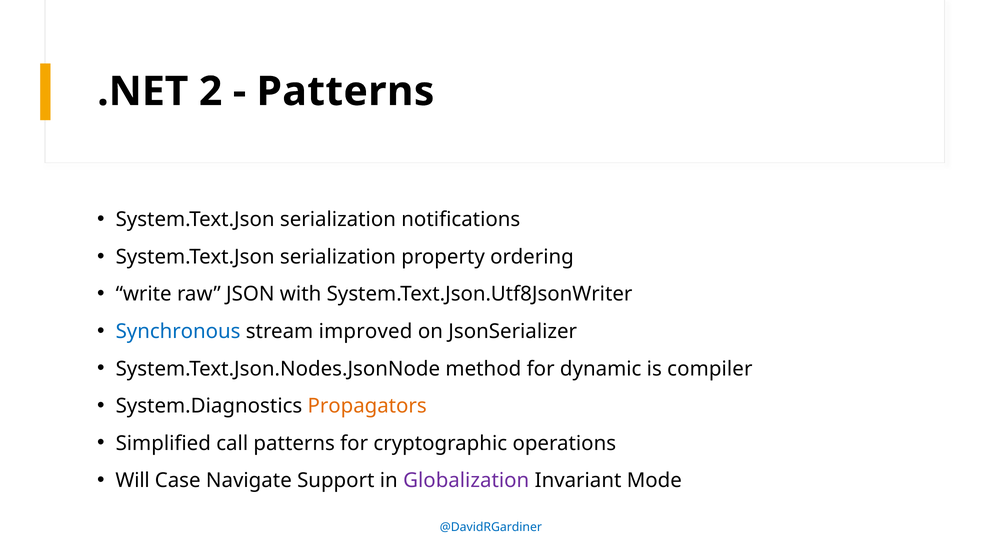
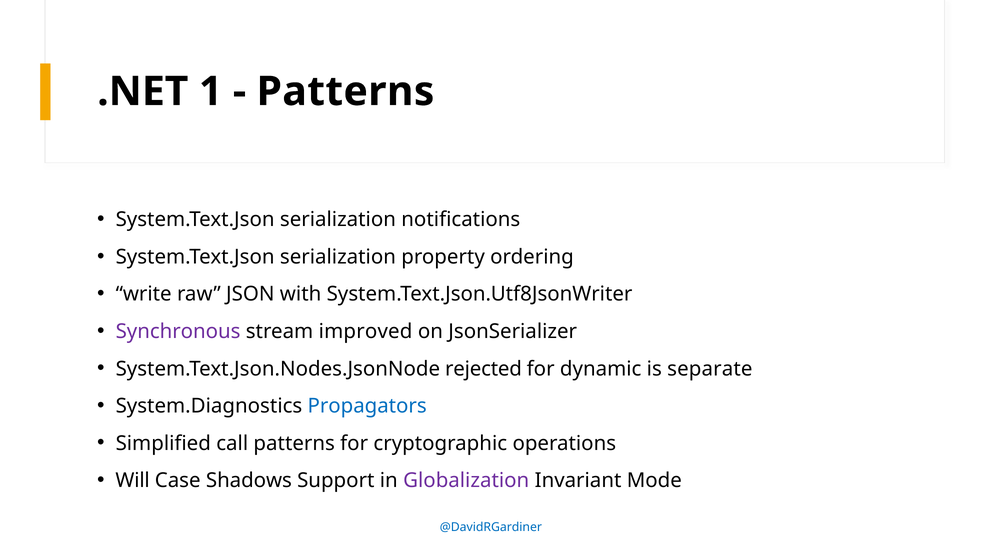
2: 2 -> 1
Synchronous colour: blue -> purple
method: method -> rejected
compiler: compiler -> separate
Propagators colour: orange -> blue
Navigate: Navigate -> Shadows
